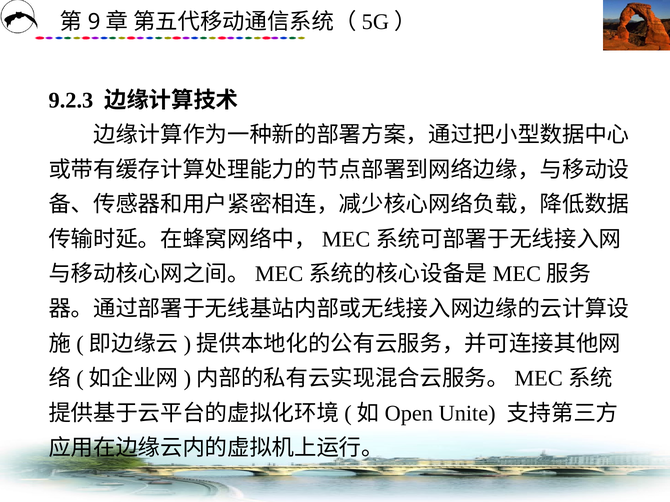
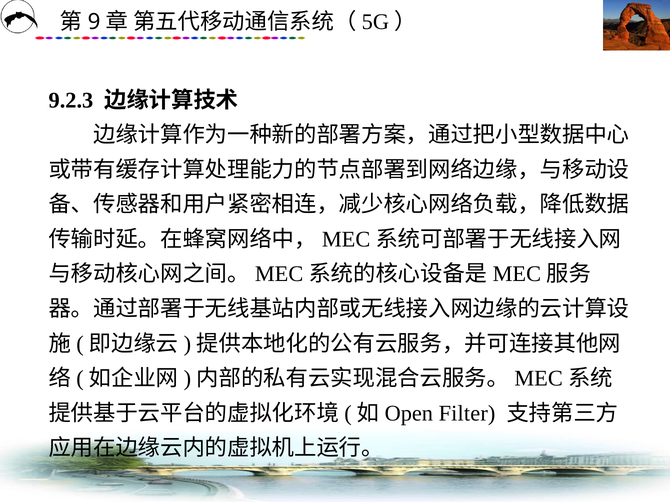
Unite: Unite -> Filter
